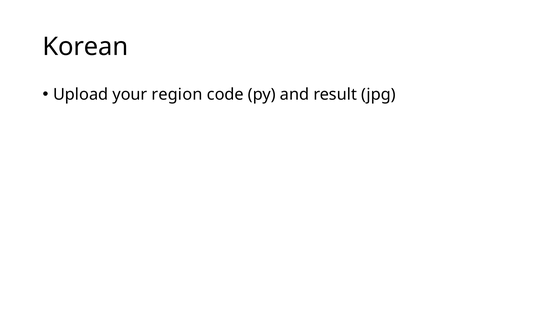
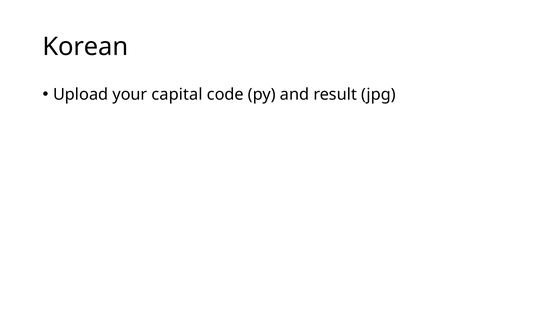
region: region -> capital
